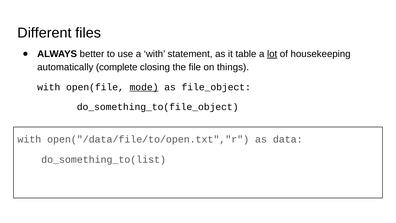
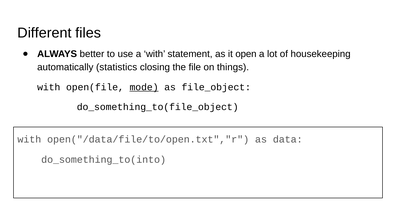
table: table -> open
lot underline: present -> none
complete: complete -> statistics
do_something_to(list: do_something_to(list -> do_something_to(into
